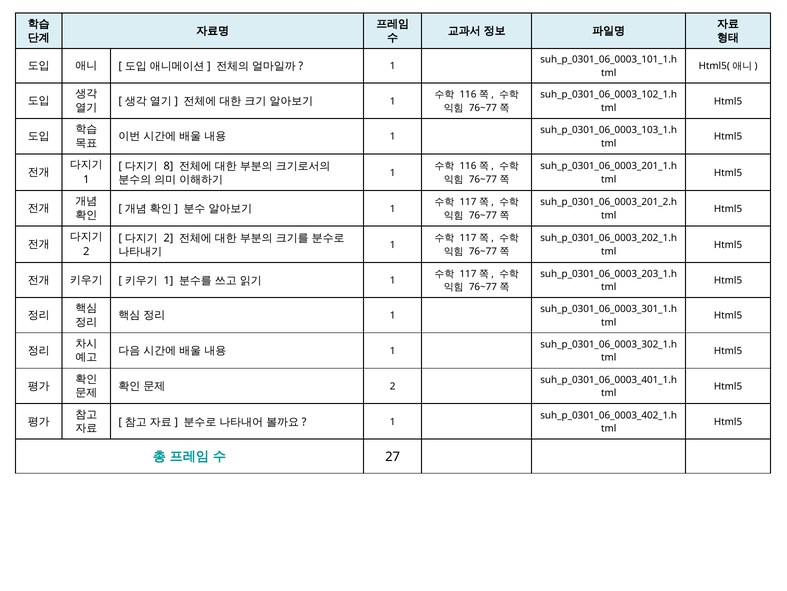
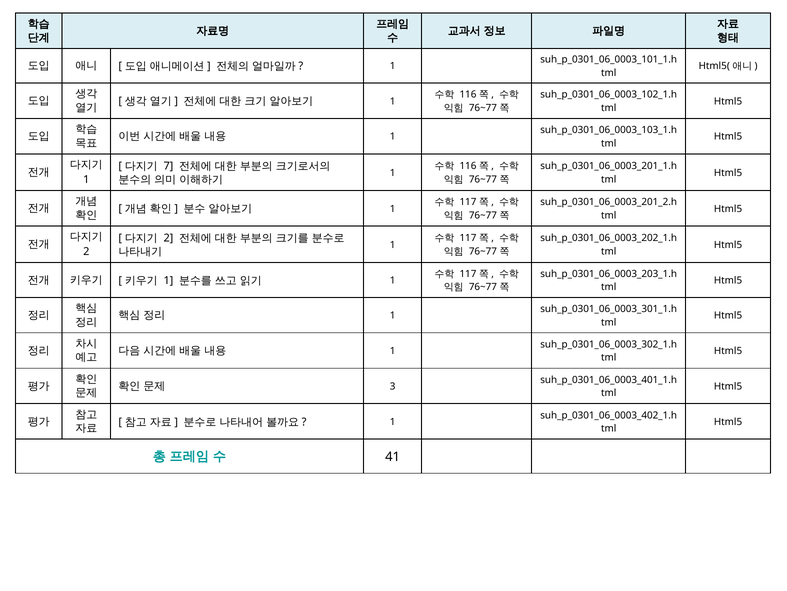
8: 8 -> 7
2 at (393, 386): 2 -> 3
27: 27 -> 41
